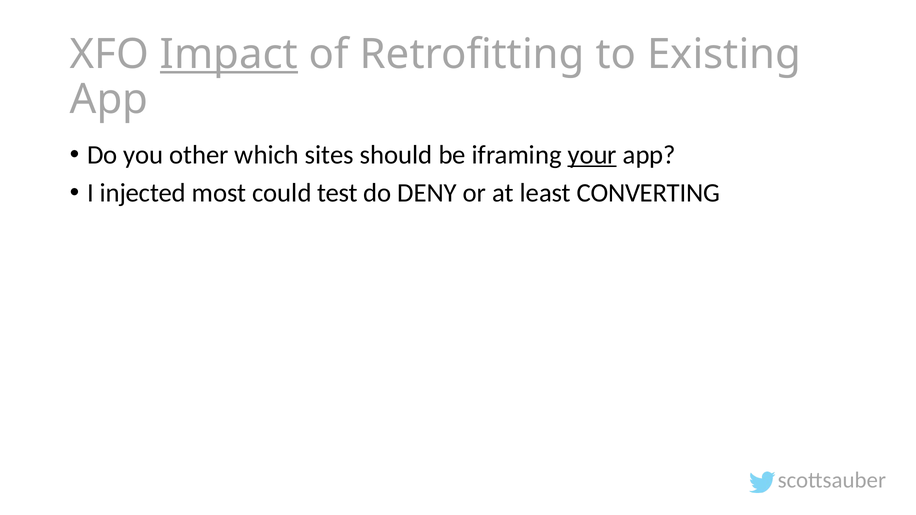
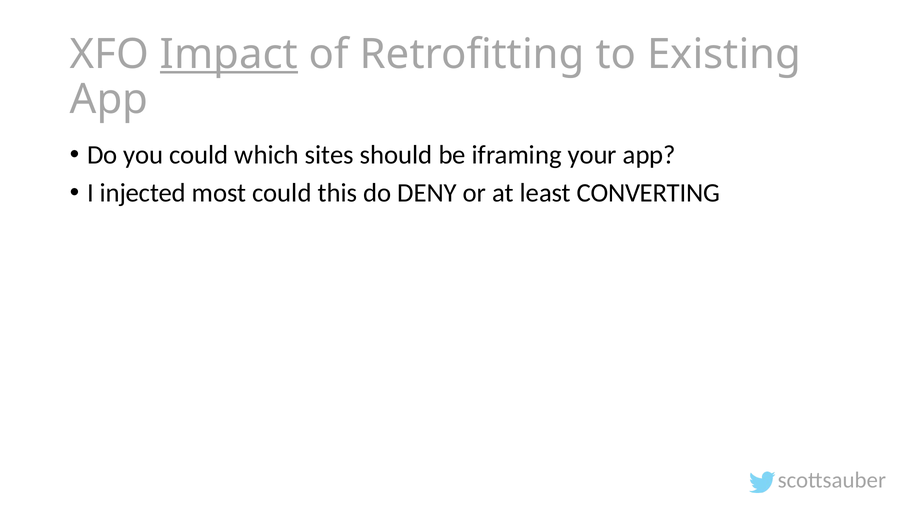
you other: other -> could
your underline: present -> none
test: test -> this
